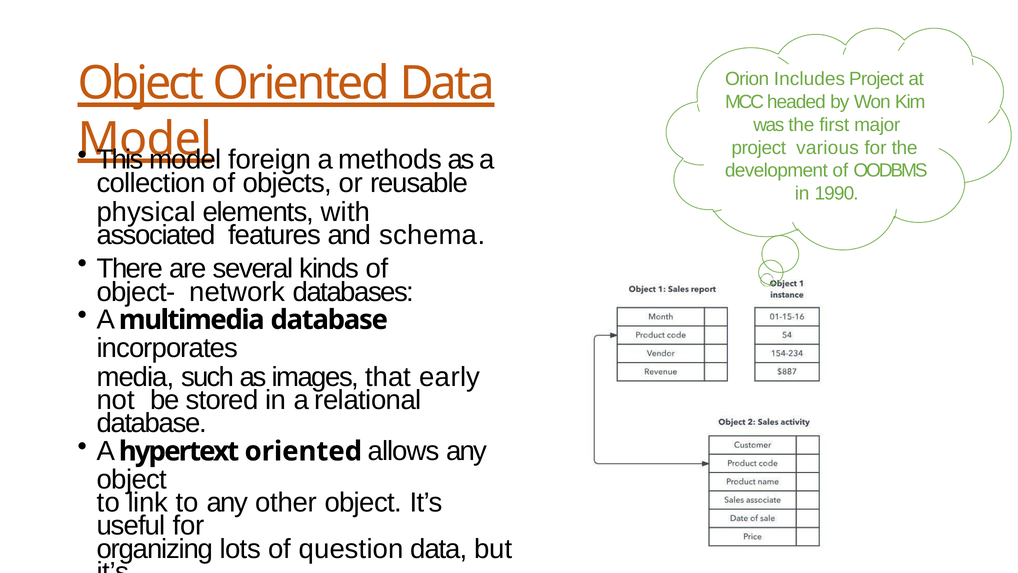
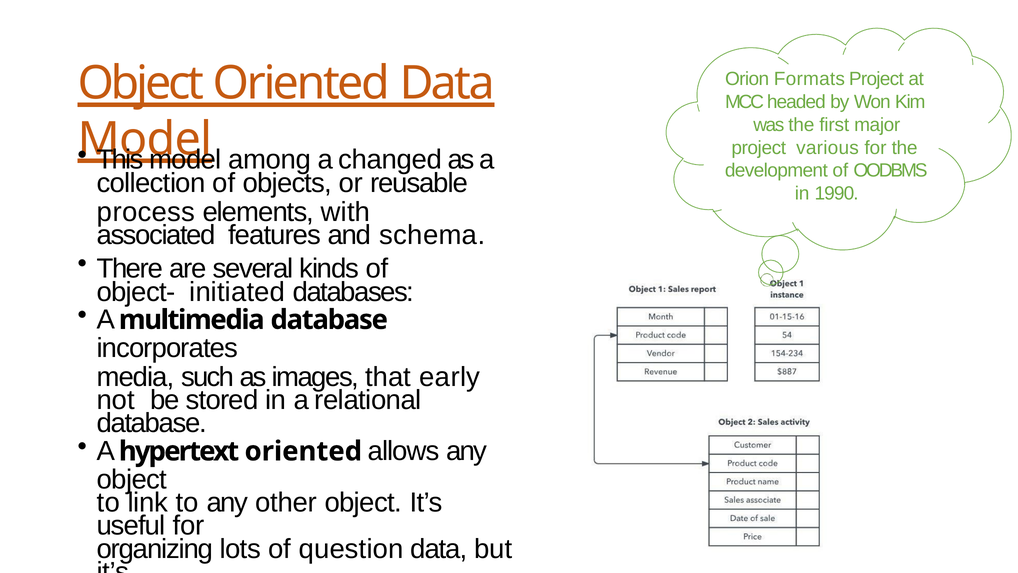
Includes: Includes -> Formats
foreign: foreign -> among
methods: methods -> changed
physical: physical -> process
network: network -> initiated
